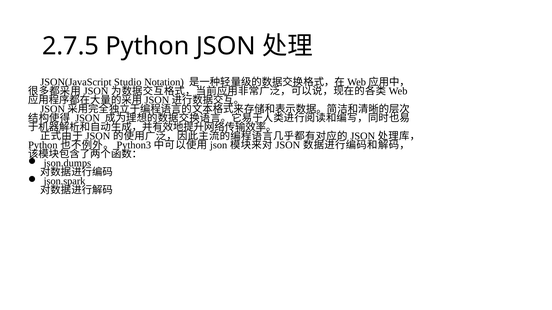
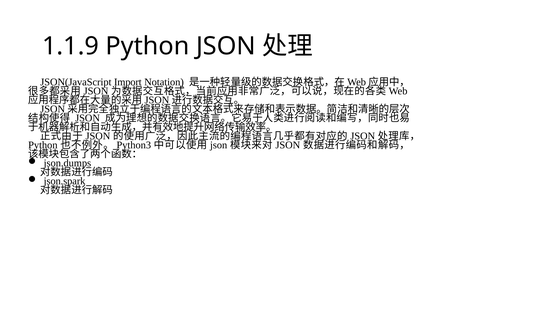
2.7.5: 2.7.5 -> 1.1.9
Studio: Studio -> Import
